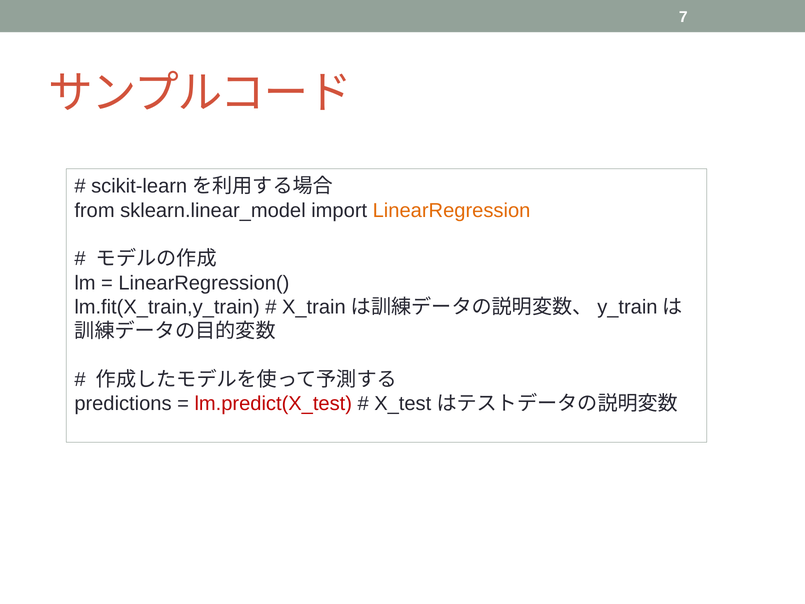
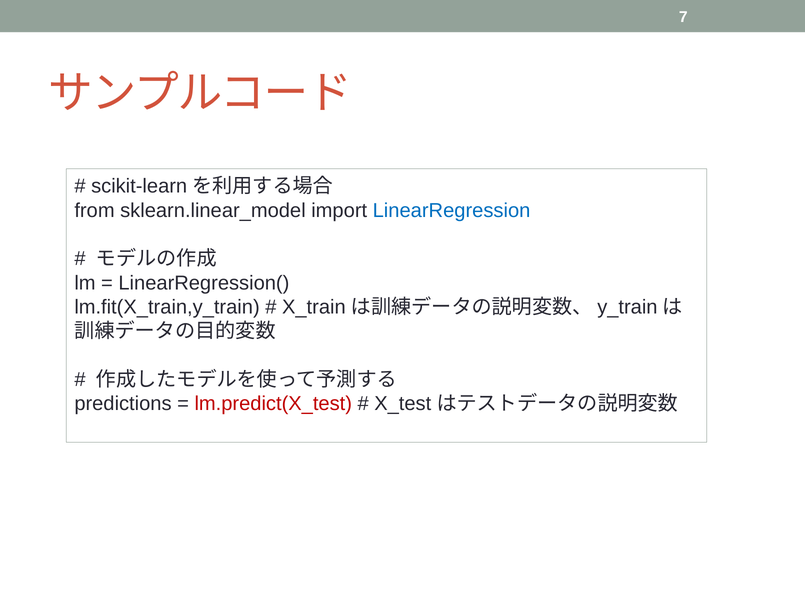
LinearRegression colour: orange -> blue
